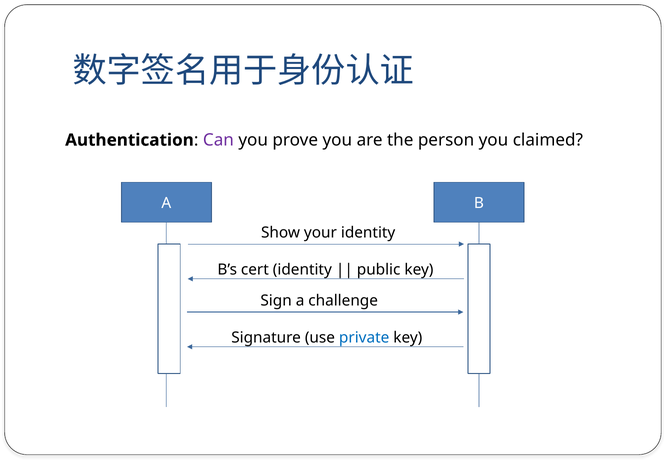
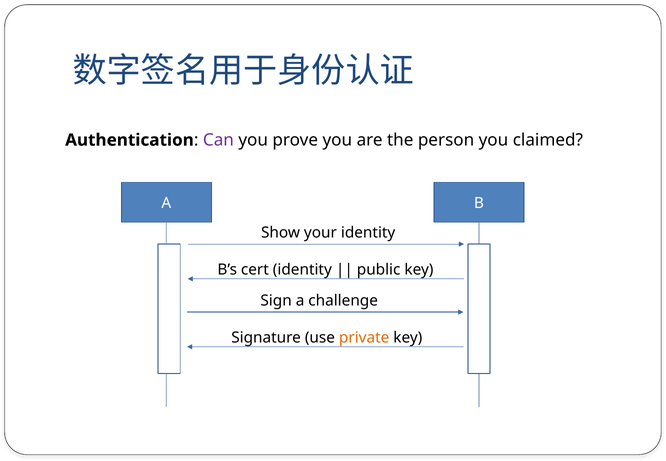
private colour: blue -> orange
